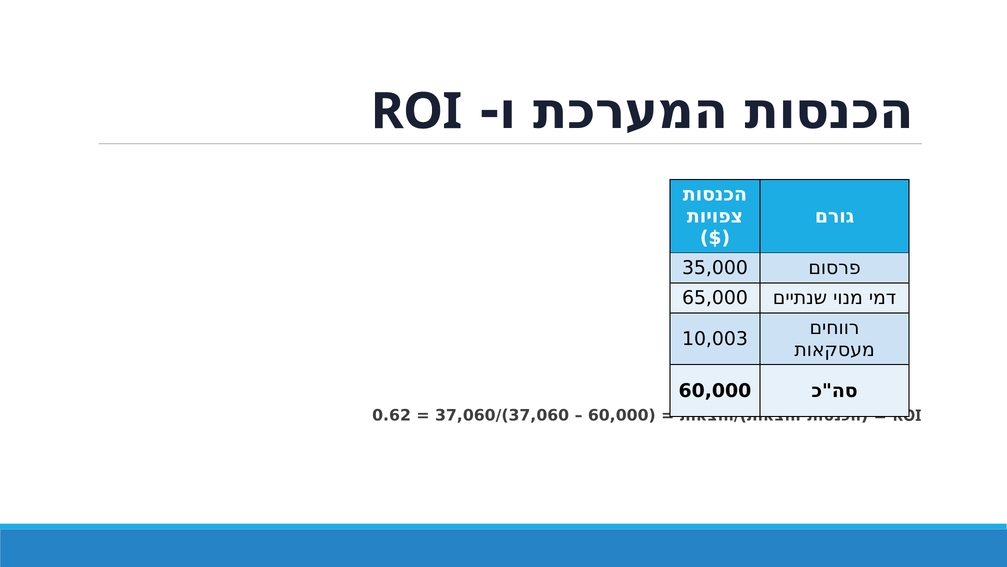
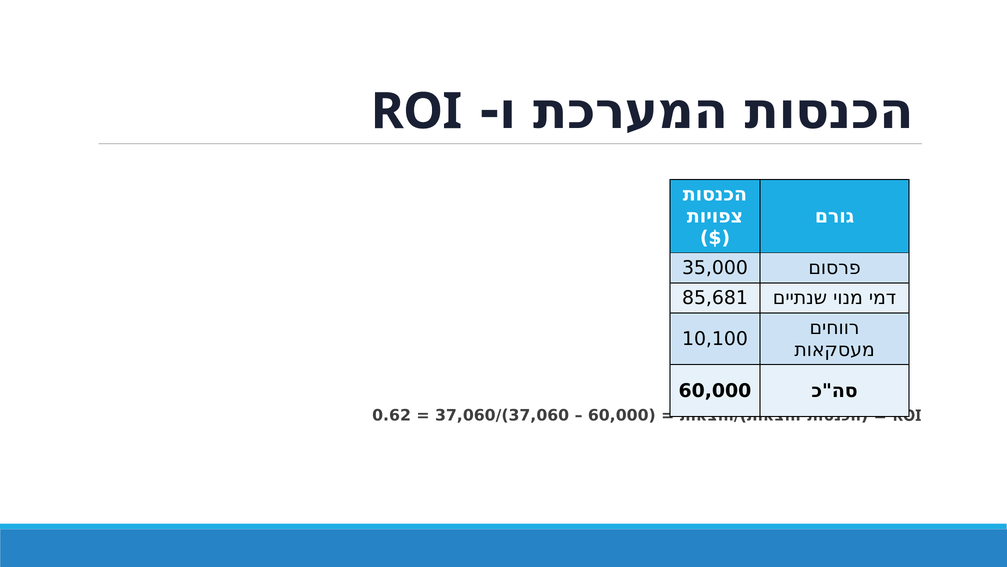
65,000: 65,000 -> 85,681
10,003: 10,003 -> 10,100
